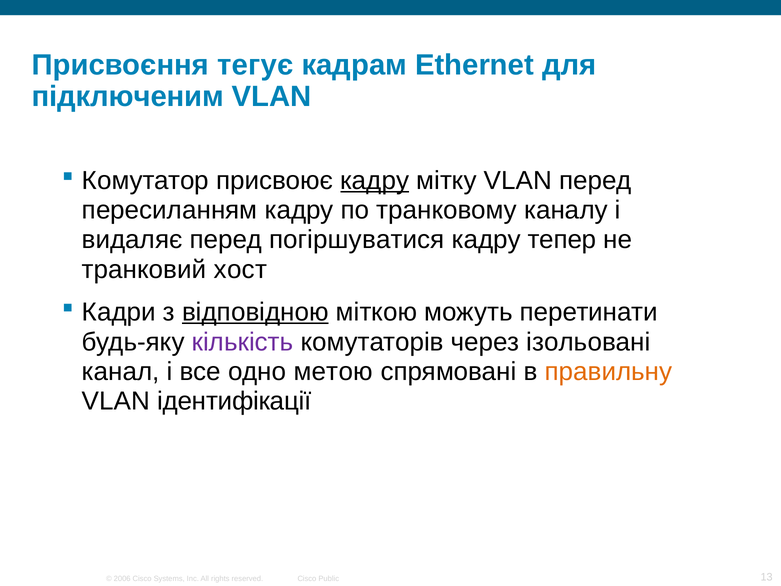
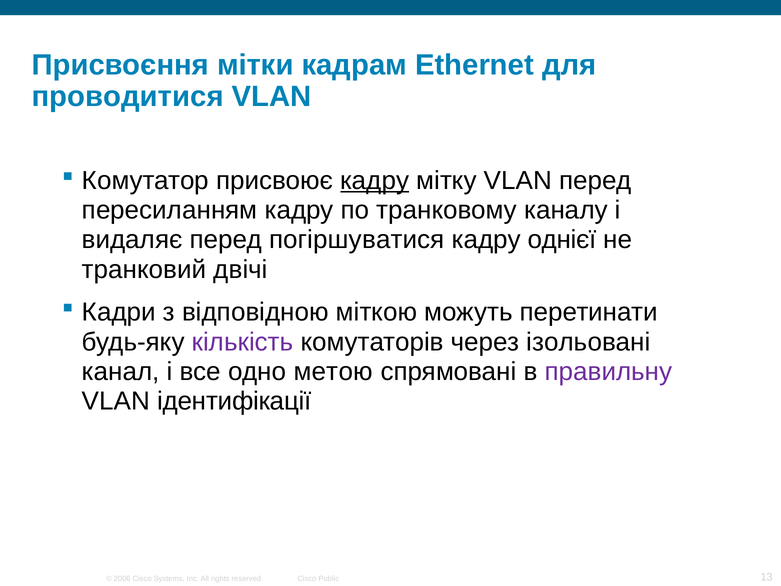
тегує: тегує -> мітки
підключеним: підключеним -> проводитися
тепер: тепер -> однієї
хост: хост -> двічі
відповідною underline: present -> none
правильну colour: orange -> purple
